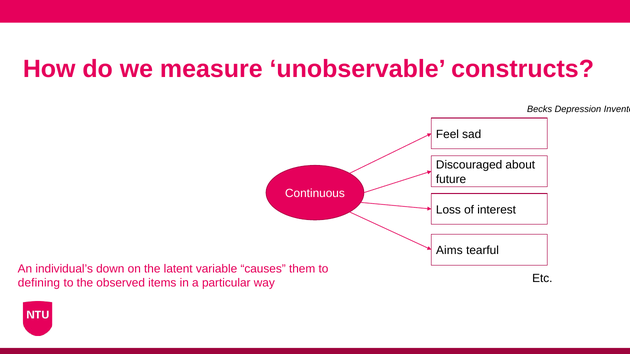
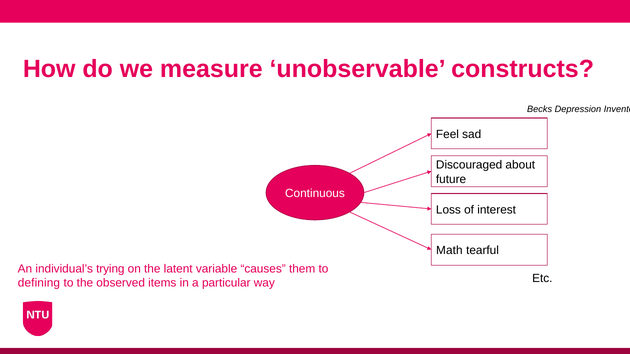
Aims: Aims -> Math
down: down -> trying
